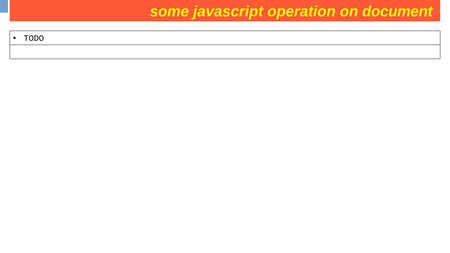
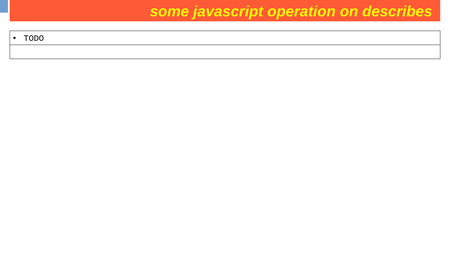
document: document -> describes
